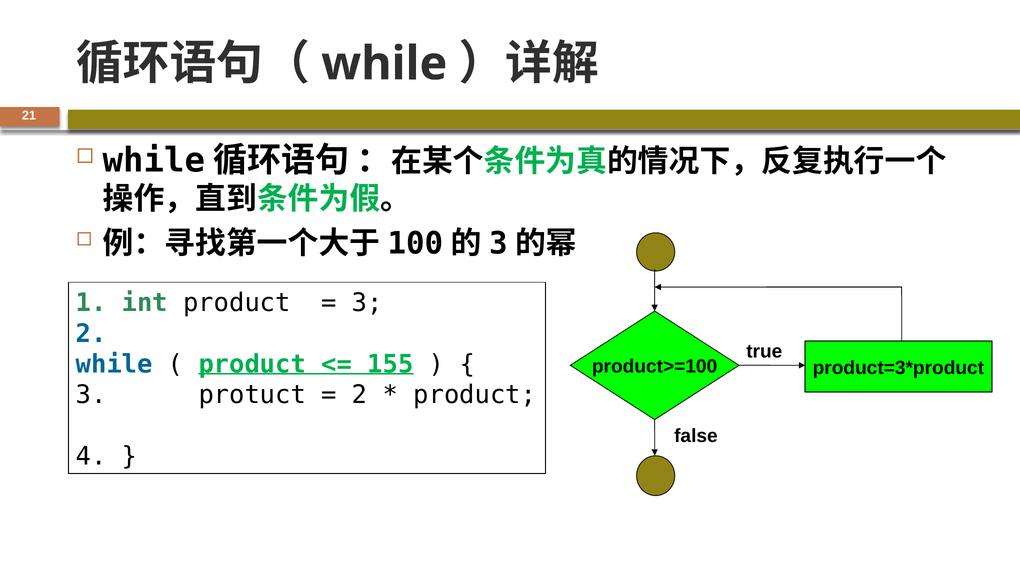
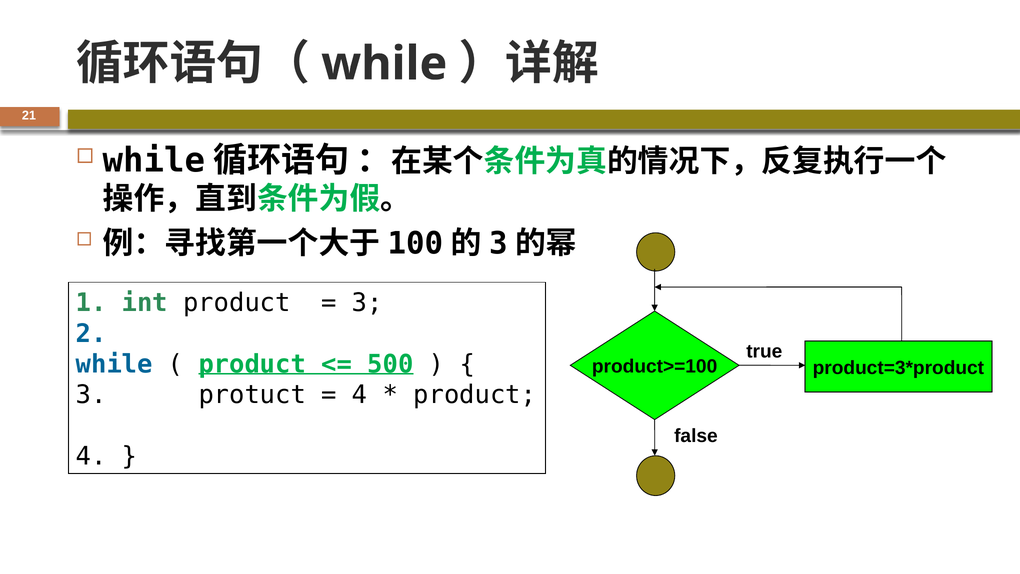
155: 155 -> 500
2 at (360, 395): 2 -> 4
